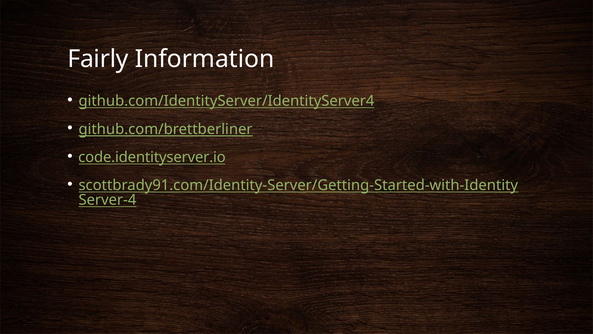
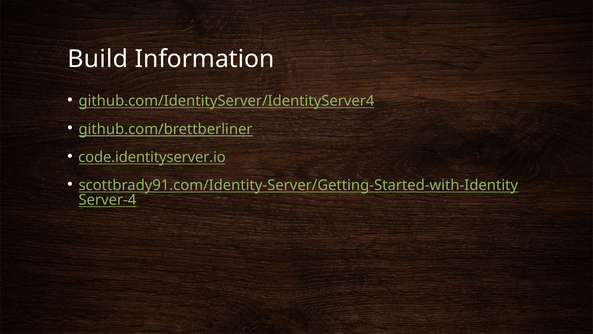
Fairly: Fairly -> Build
